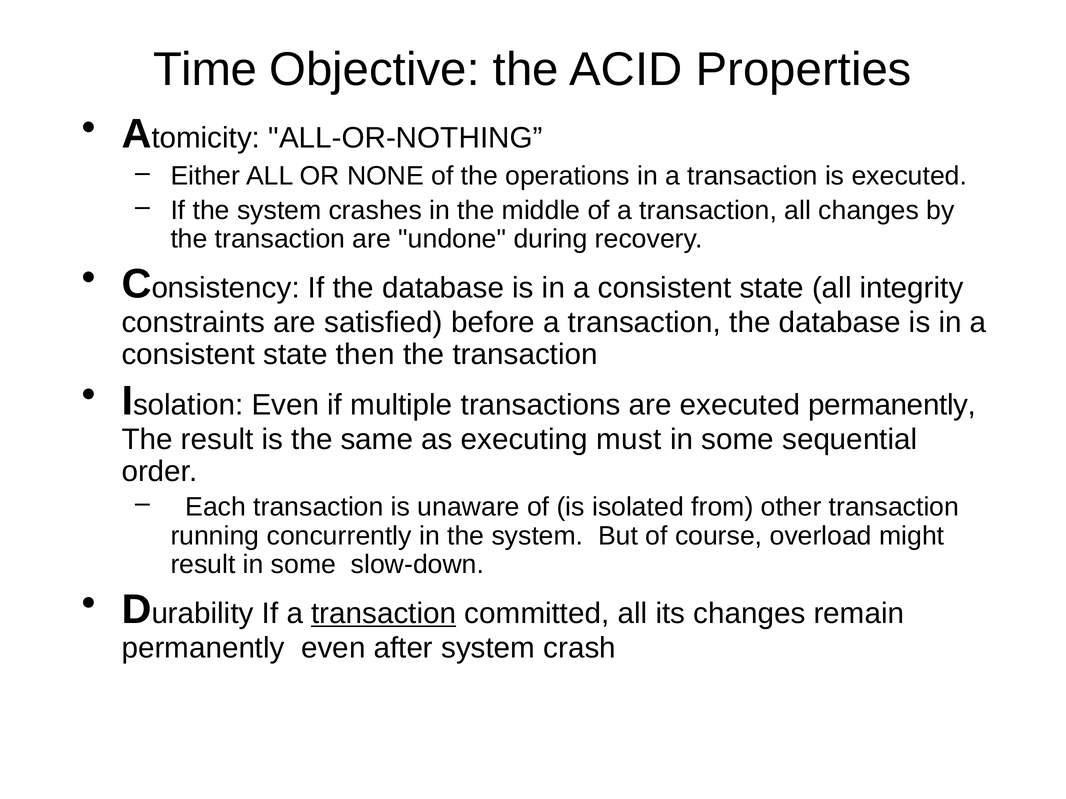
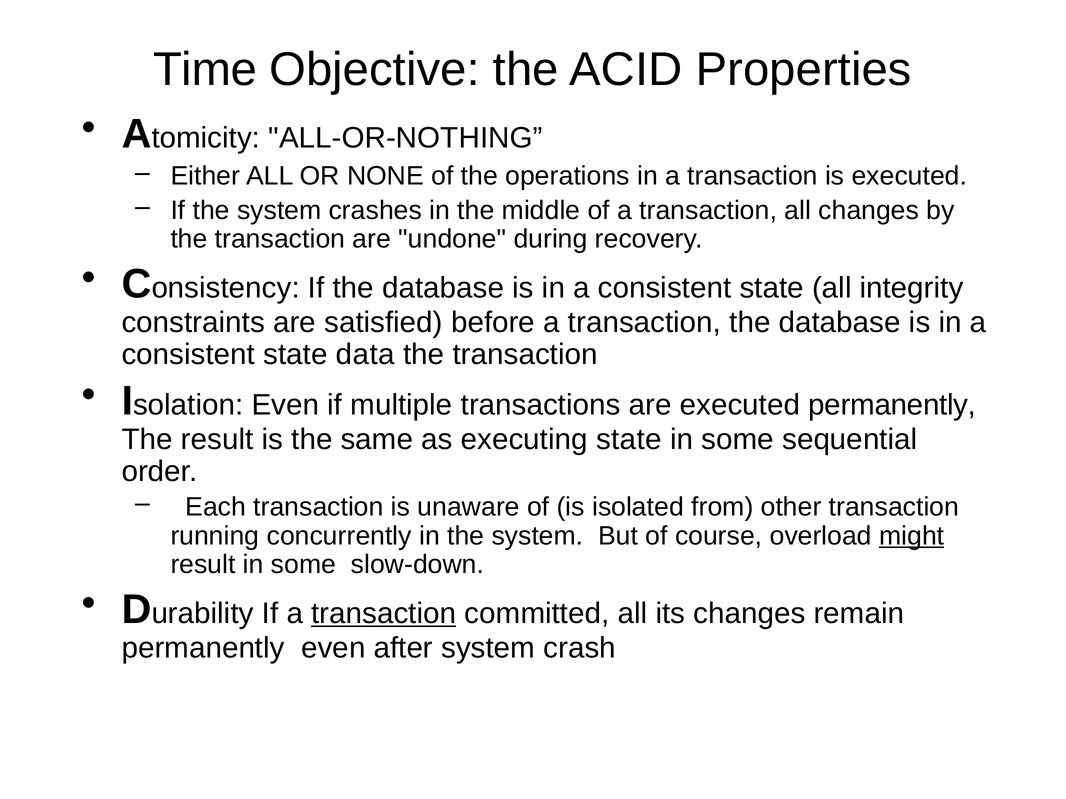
then: then -> data
executing must: must -> state
might underline: none -> present
